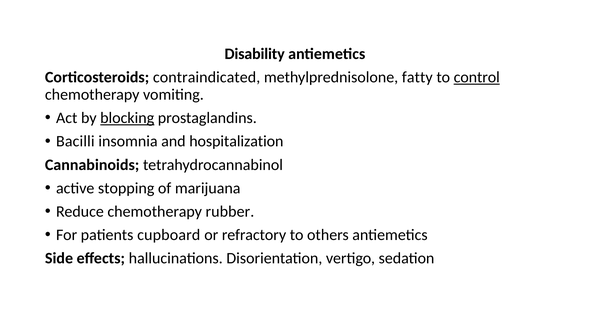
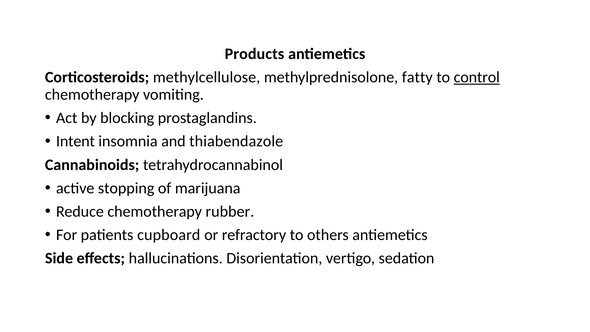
Disability: Disability -> Products
contraindicated: contraindicated -> methylcellulose
blocking underline: present -> none
Bacilli: Bacilli -> Intent
hospitalization: hospitalization -> thiabendazole
